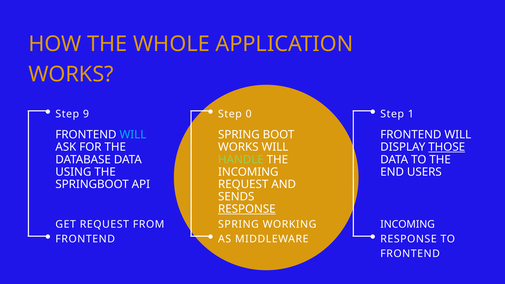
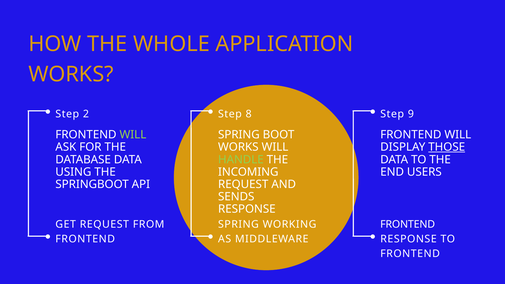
9: 9 -> 2
0: 0 -> 8
1: 1 -> 9
WILL at (133, 135) colour: light blue -> light green
RESPONSE at (247, 209) underline: present -> none
INCOMING at (408, 224): INCOMING -> FRONTEND
